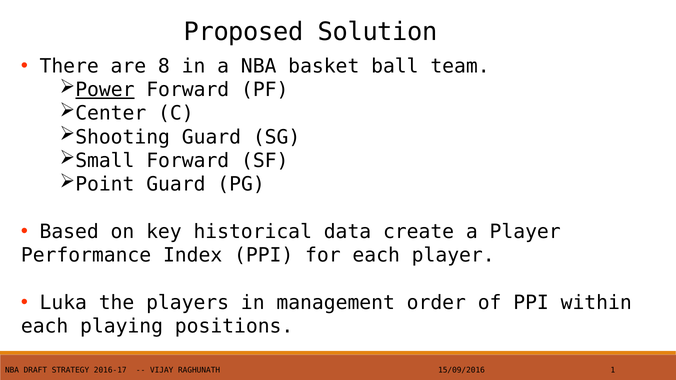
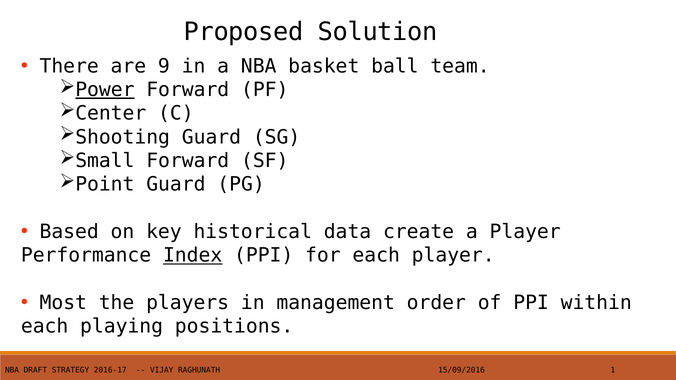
8: 8 -> 9
Index underline: none -> present
Luka: Luka -> Most
